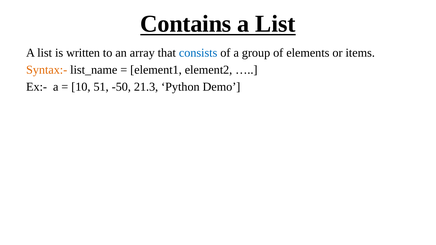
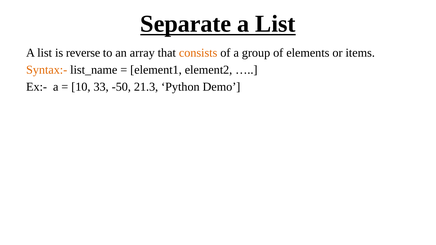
Contains: Contains -> Separate
written: written -> reverse
consists colour: blue -> orange
51: 51 -> 33
